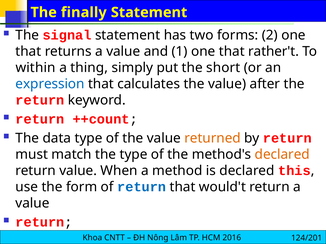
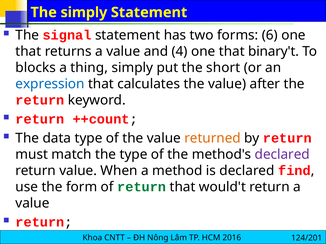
The finally: finally -> simply
2: 2 -> 6
1: 1 -> 4
rather't: rather't -> binary't
within: within -> blocks
declared at (282, 155) colour: orange -> purple
this: this -> find
return at (142, 187) colour: blue -> green
